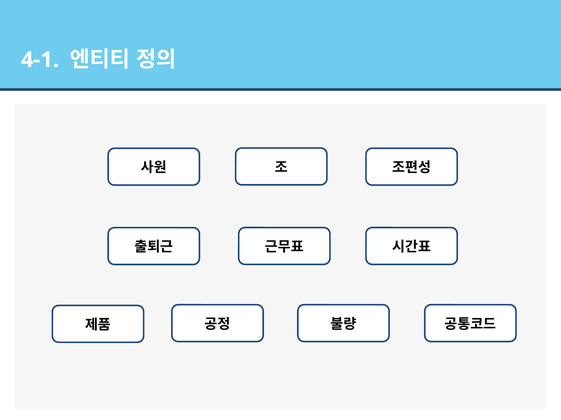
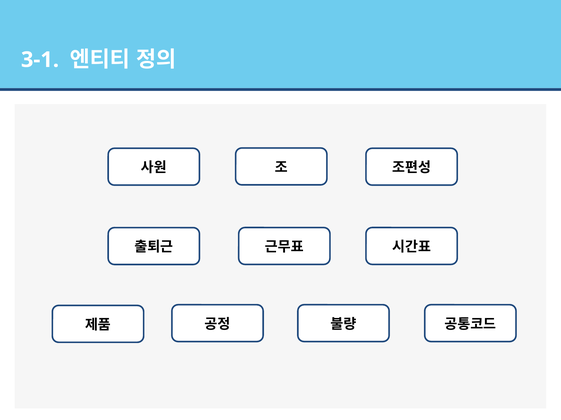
4-1: 4-1 -> 3-1
